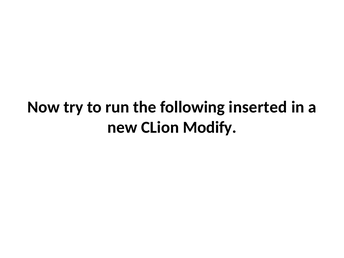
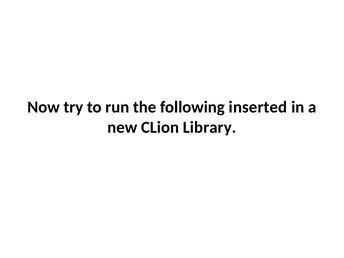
Modify: Modify -> Library
